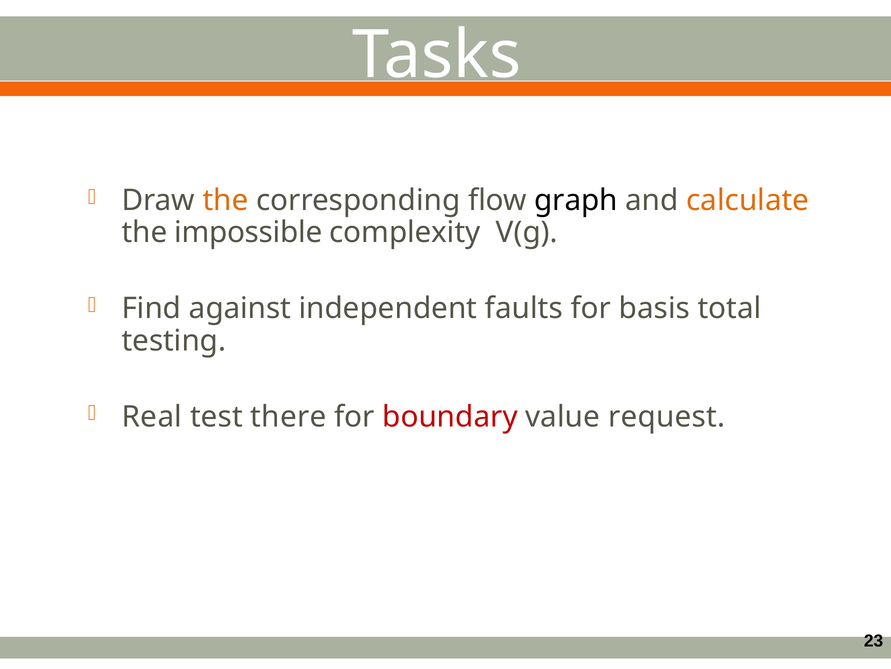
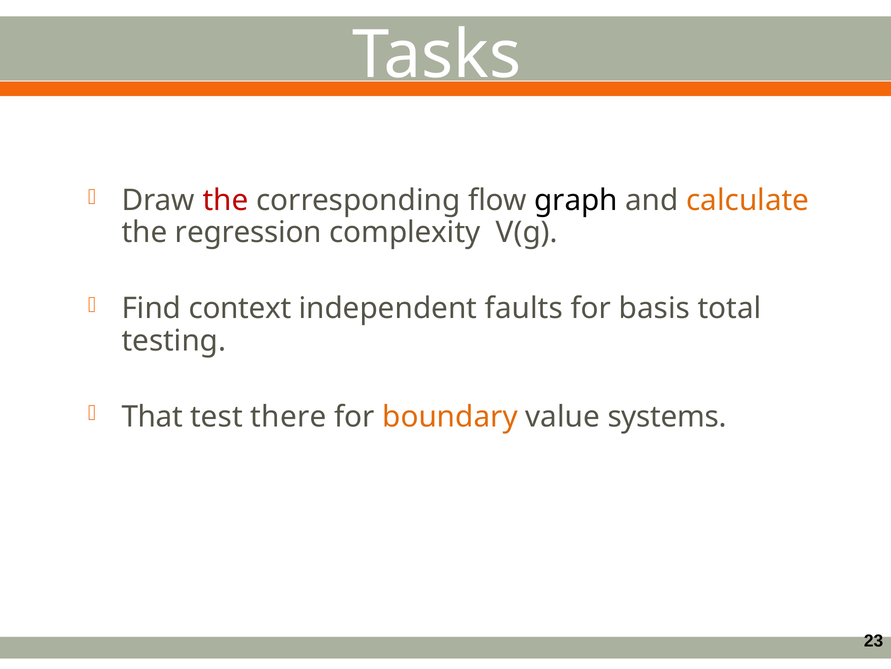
the at (226, 200) colour: orange -> red
impossible: impossible -> regression
against: against -> context
Real: Real -> That
boundary colour: red -> orange
request: request -> systems
